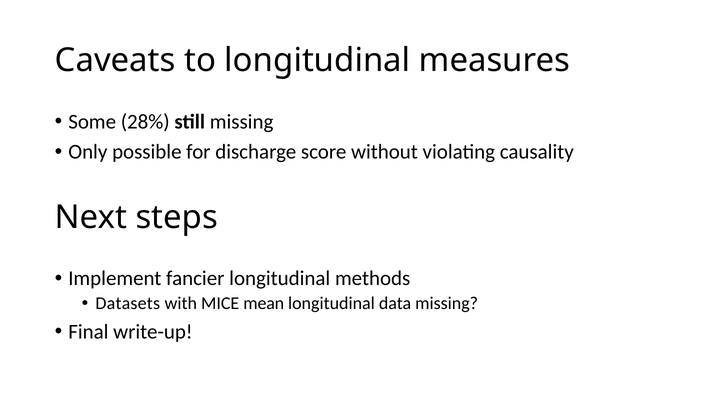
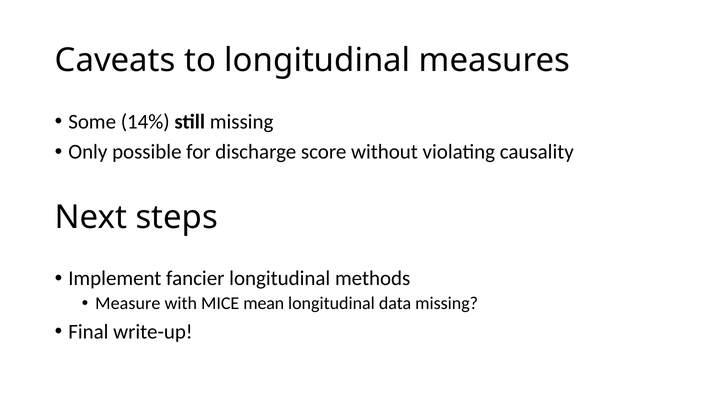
28%: 28% -> 14%
Datasets: Datasets -> Measure
